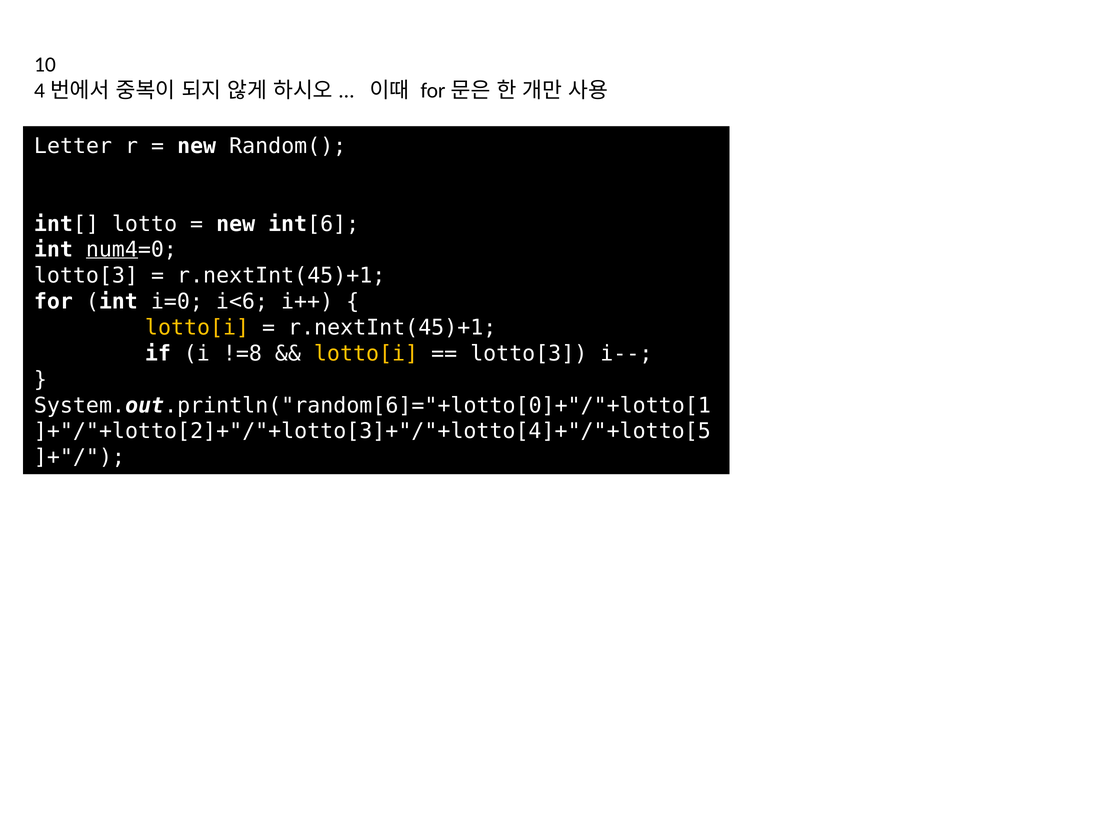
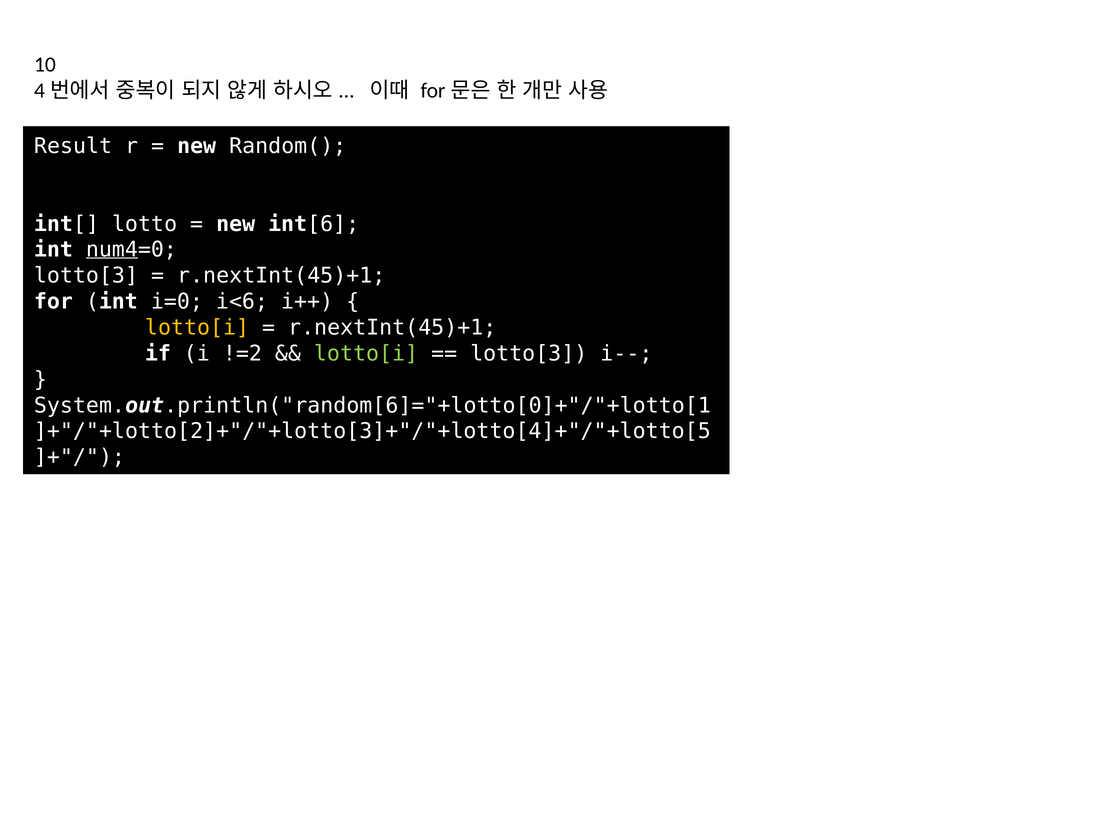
Letter: Letter -> Result
!=8: !=8 -> !=2
lotto[i at (366, 353) colour: yellow -> light green
